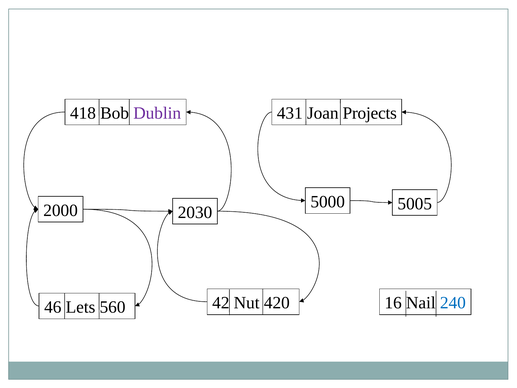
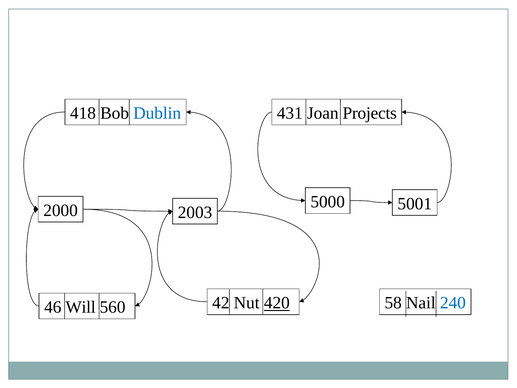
Dublin colour: purple -> blue
5005: 5005 -> 5001
2030: 2030 -> 2003
420 underline: none -> present
Lets: Lets -> Will
16: 16 -> 58
